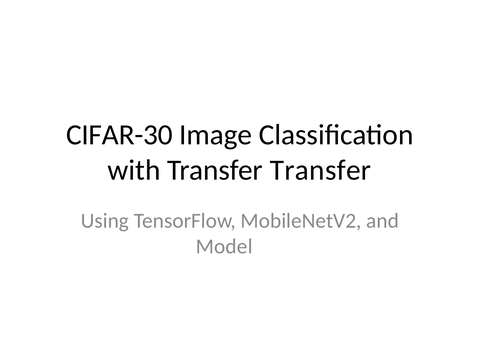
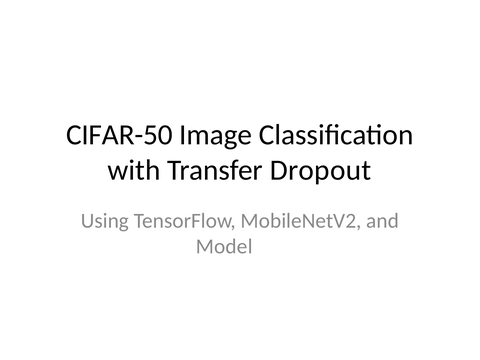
CIFAR-30: CIFAR-30 -> CIFAR-50
Transfer Transfer: Transfer -> Dropout
